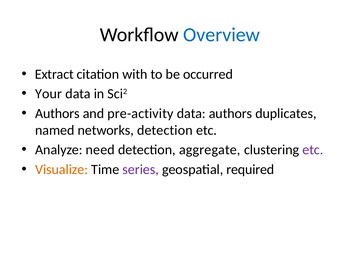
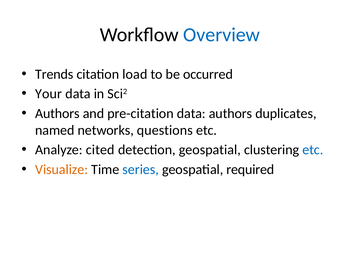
Extract: Extract -> Trends
with: with -> load
pre-activity: pre-activity -> pre-citation
networks detection: detection -> questions
need: need -> cited
detection aggregate: aggregate -> geospatial
etc at (313, 150) colour: purple -> blue
series colour: purple -> blue
